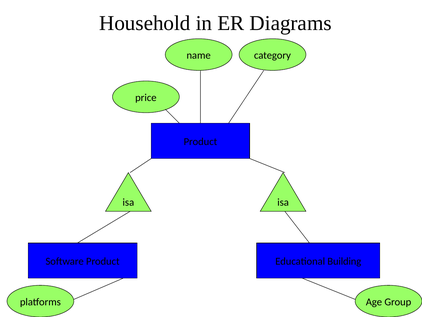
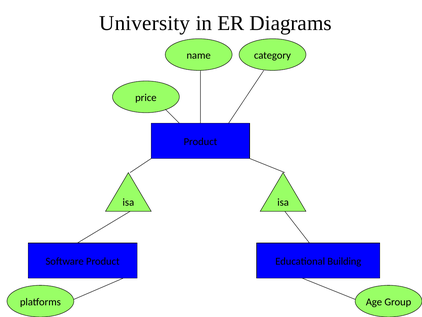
Household: Household -> University
